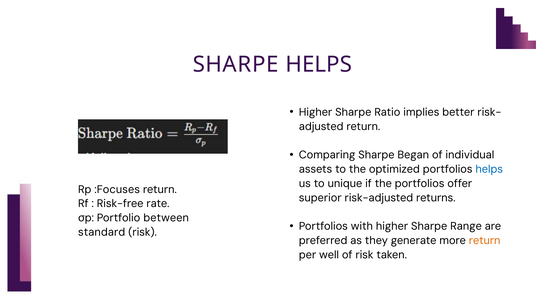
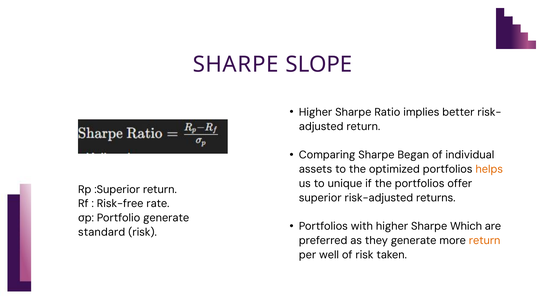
SHARPE HELPS: HELPS -> SLOPE
helps at (489, 169) colour: blue -> orange
:Focuses: :Focuses -> :Superior
Portfolio between: between -> generate
Range: Range -> Which
